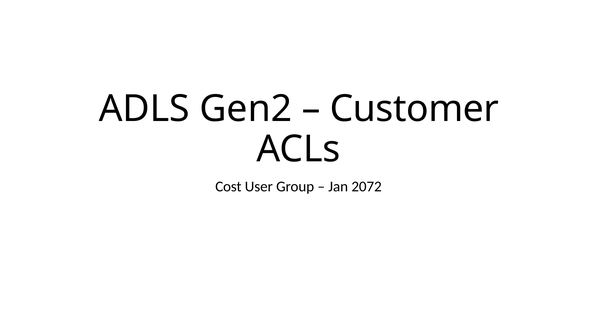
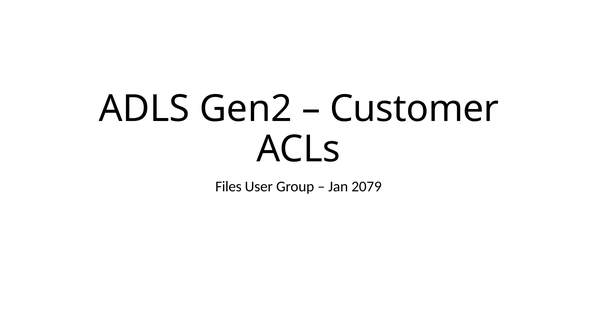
Cost: Cost -> Files
2072: 2072 -> 2079
